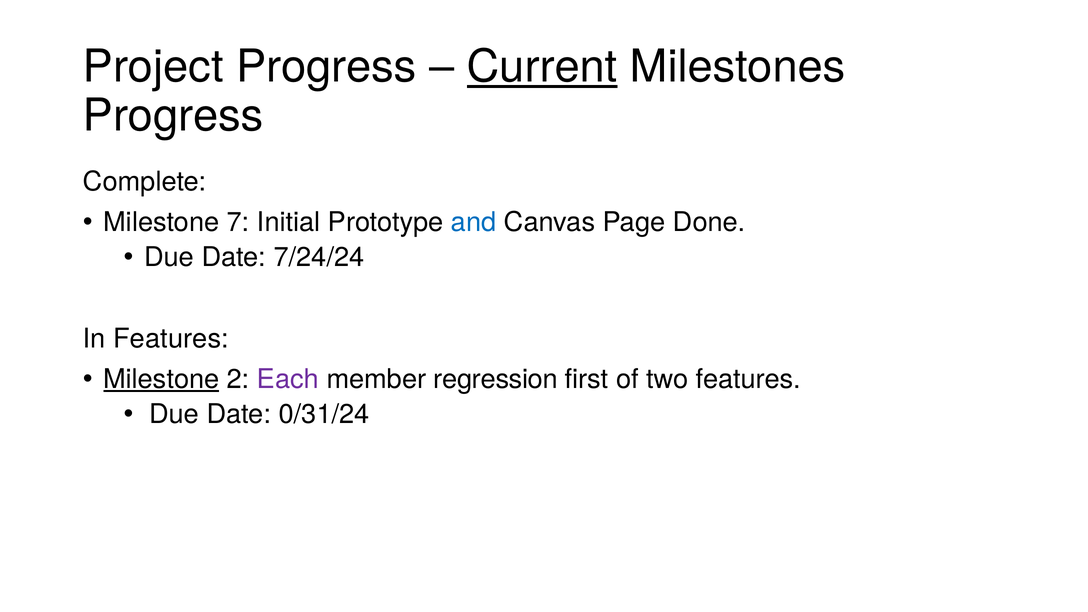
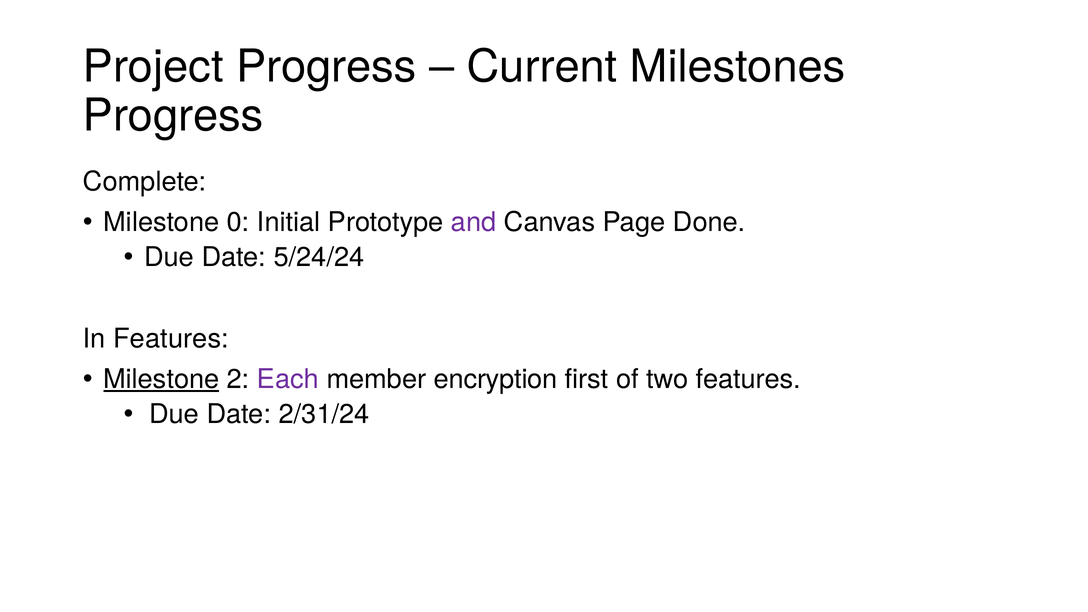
Current underline: present -> none
7: 7 -> 0
and colour: blue -> purple
7/24/24: 7/24/24 -> 5/24/24
regression: regression -> encryption
0/31/24: 0/31/24 -> 2/31/24
